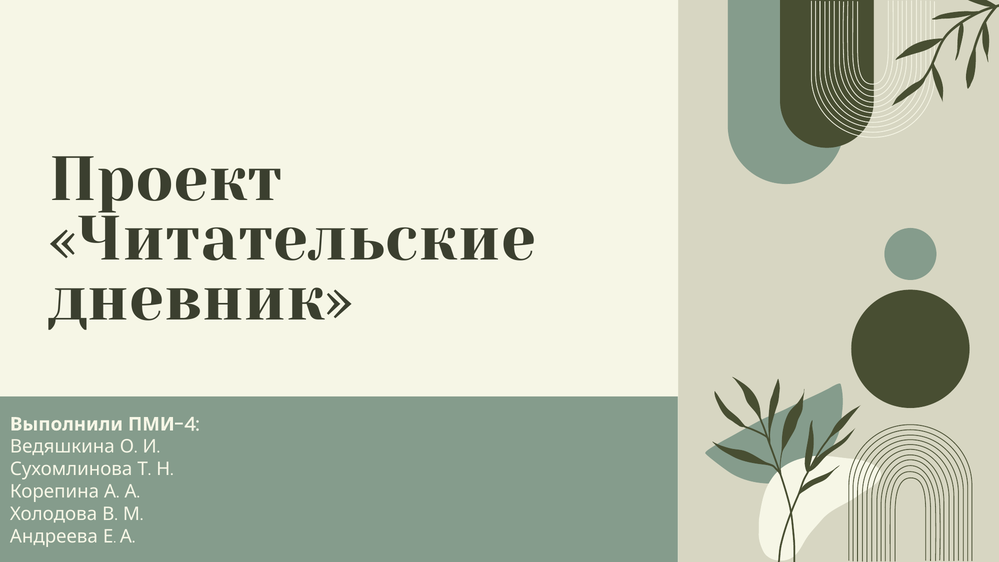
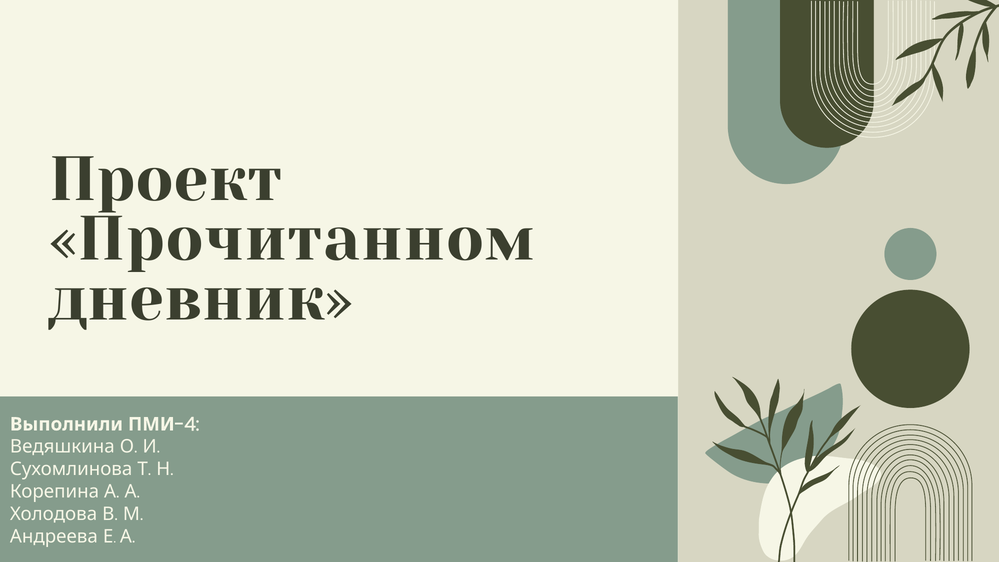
Читательские: Читательские -> Прочитанном
